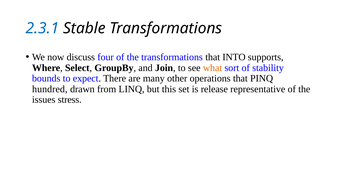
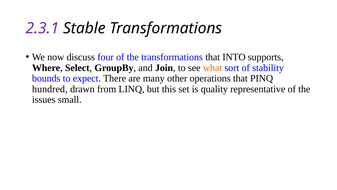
2.3.1 colour: blue -> purple
release: release -> quality
stress: stress -> small
